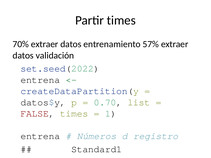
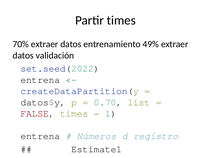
57%: 57% -> 49%
Standard1: Standard1 -> Estimate1
